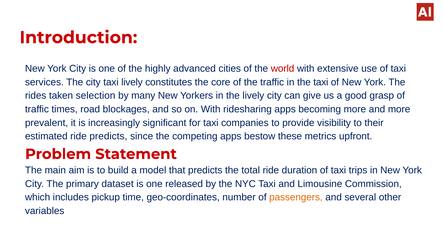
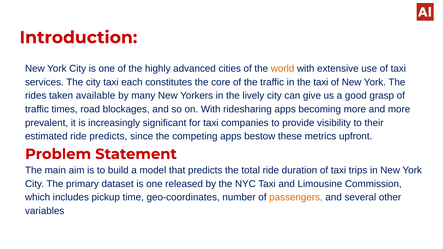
world colour: red -> orange
taxi lively: lively -> each
selection: selection -> available
